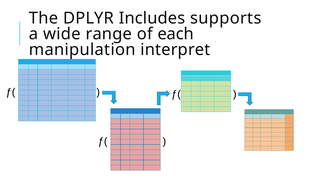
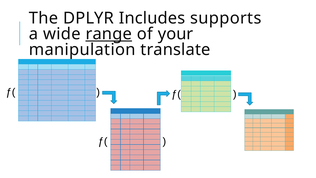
range underline: none -> present
each: each -> your
interpret: interpret -> translate
